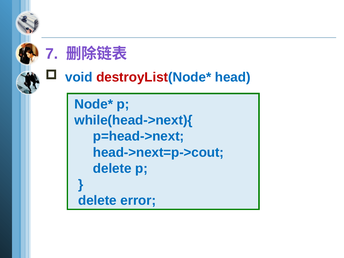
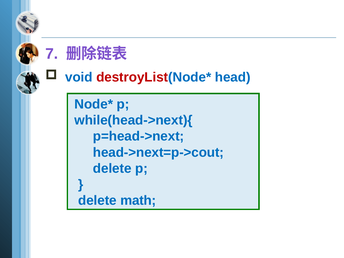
error: error -> math
